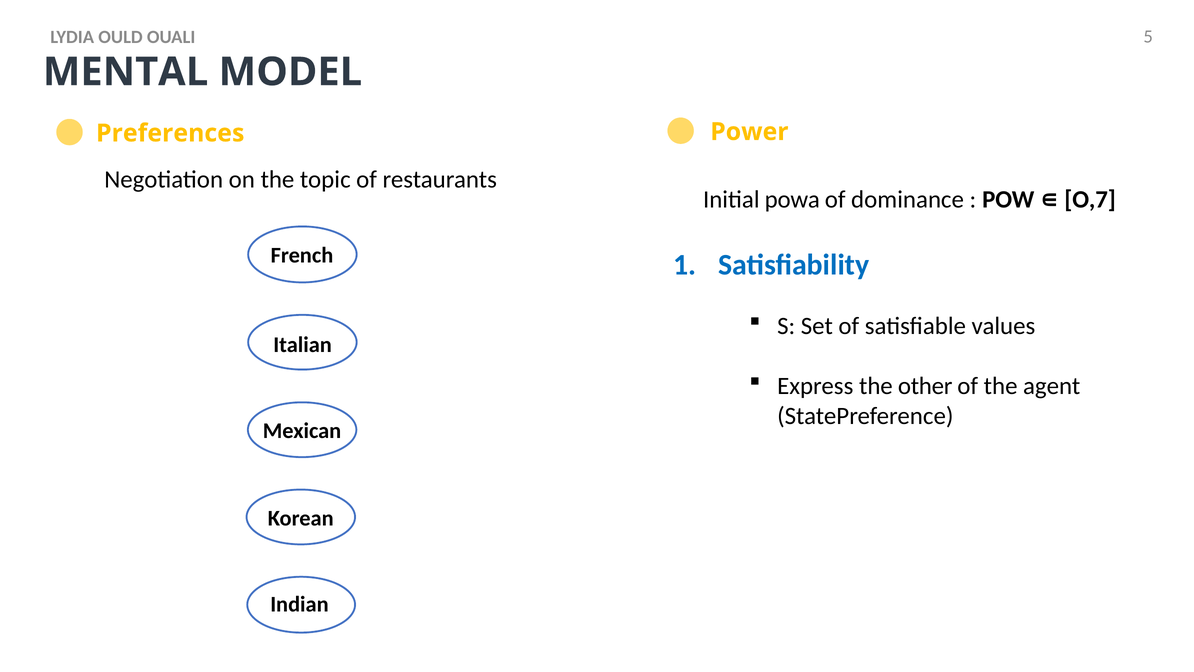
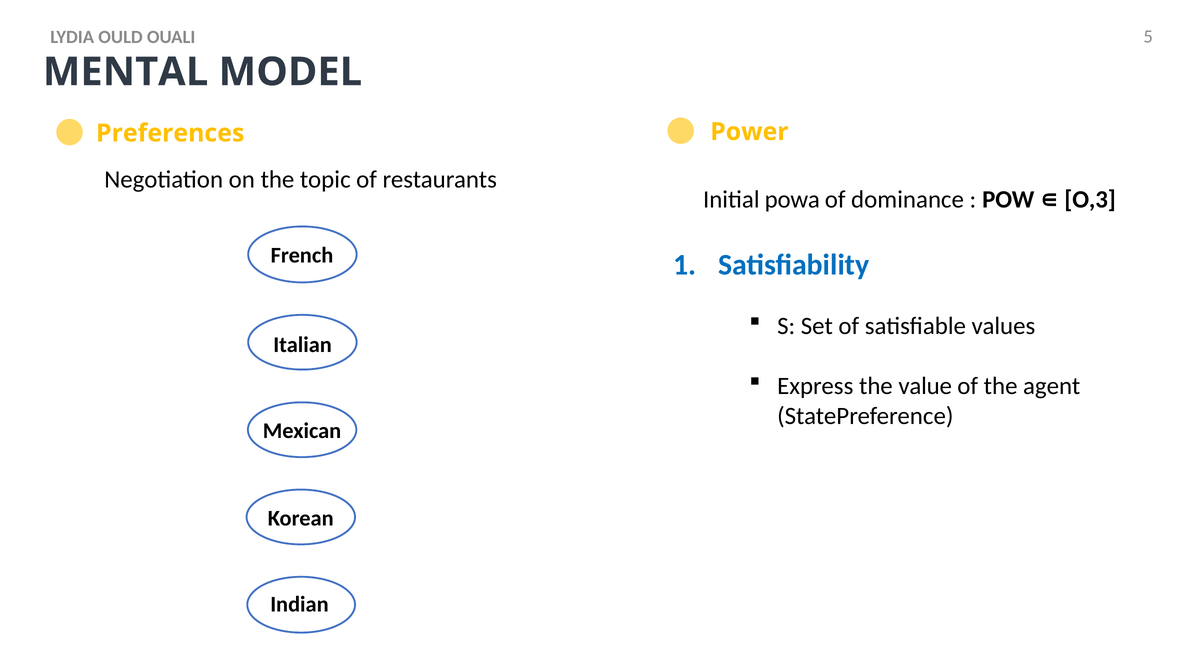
O,7: O,7 -> O,3
other: other -> value
